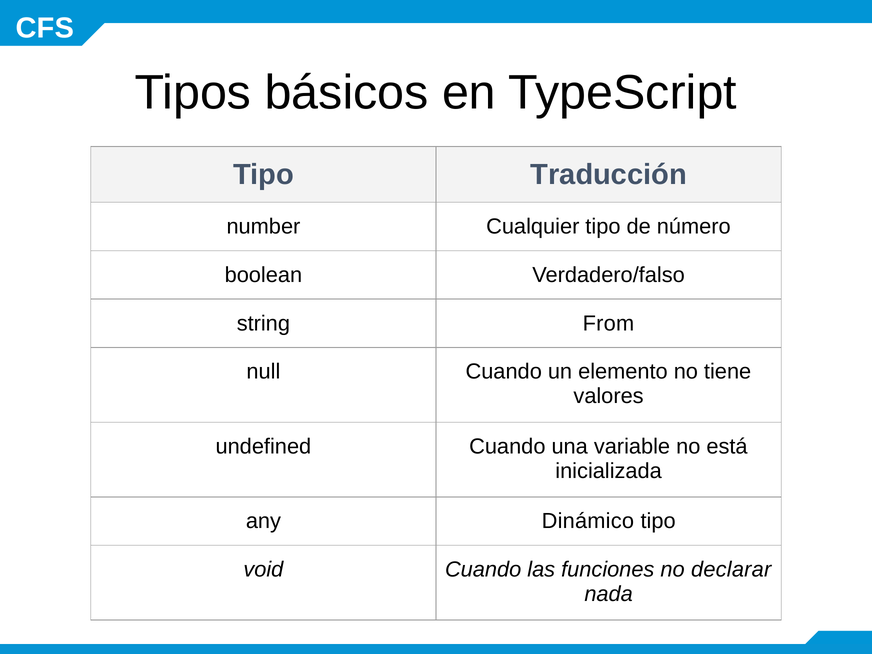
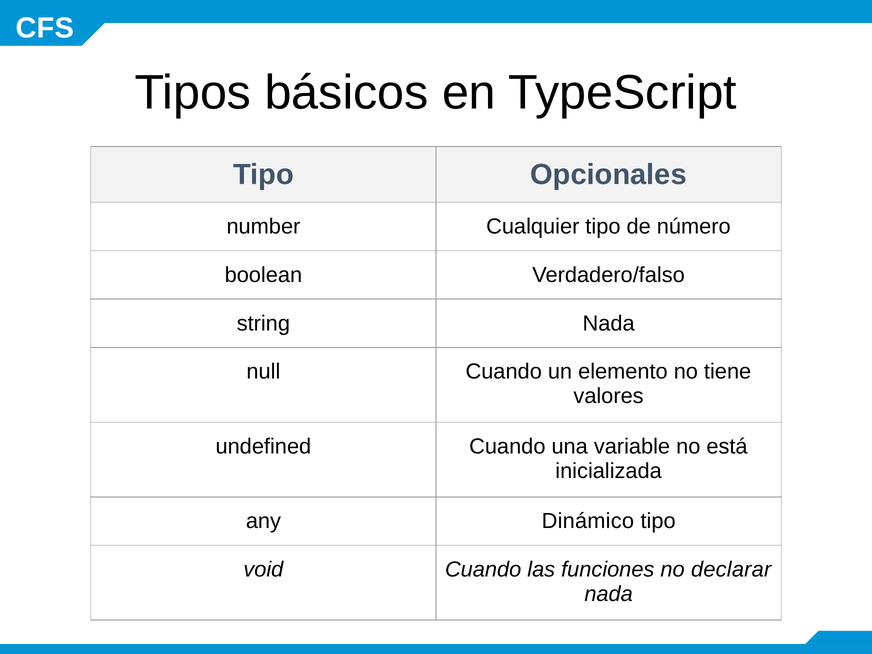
Traducción: Traducción -> Opcionales
string From: From -> Nada
